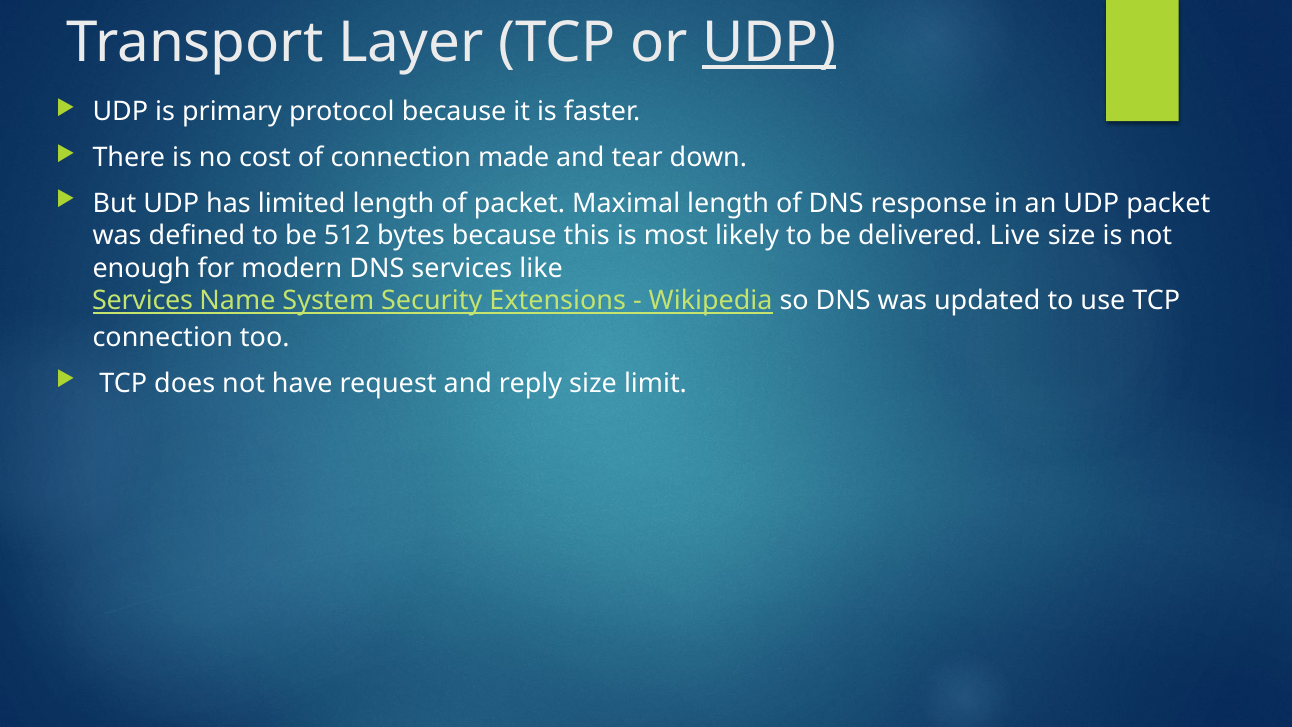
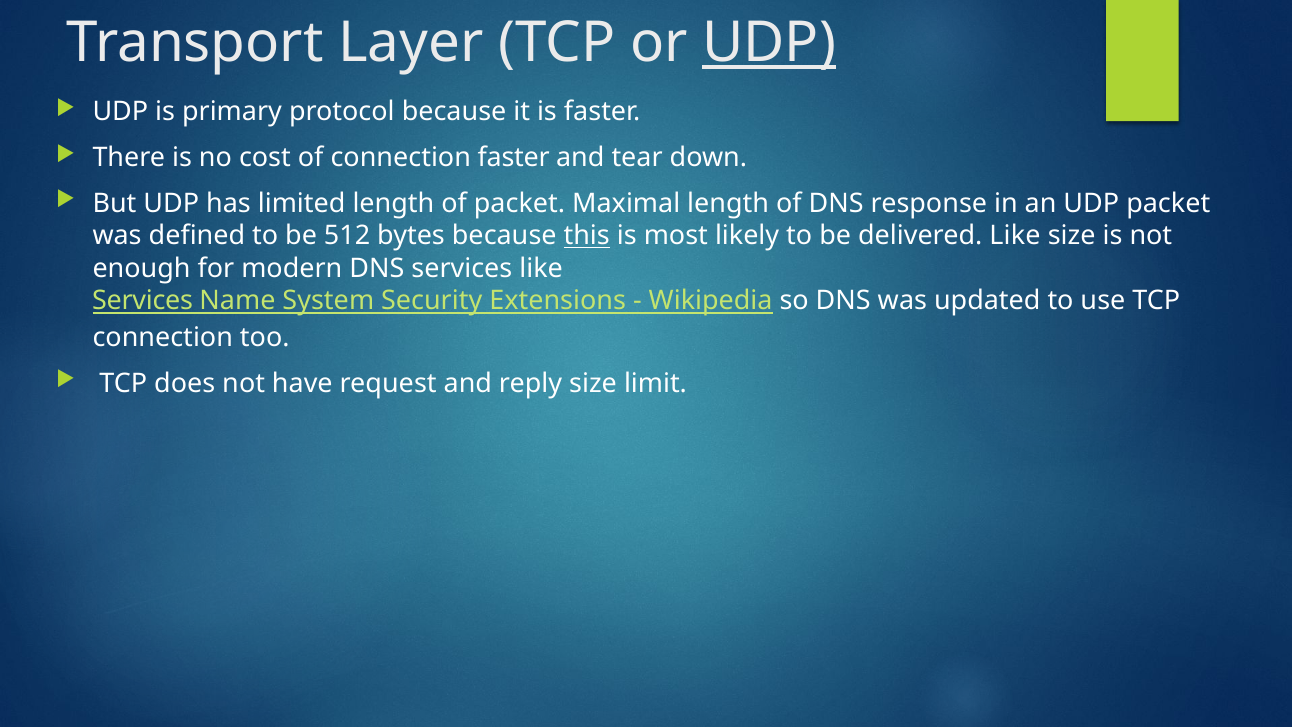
connection made: made -> faster
this underline: none -> present
delivered Live: Live -> Like
